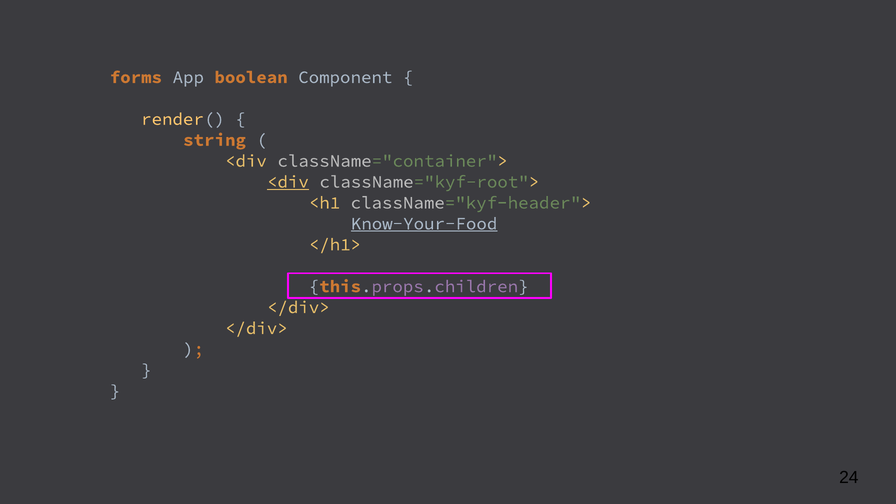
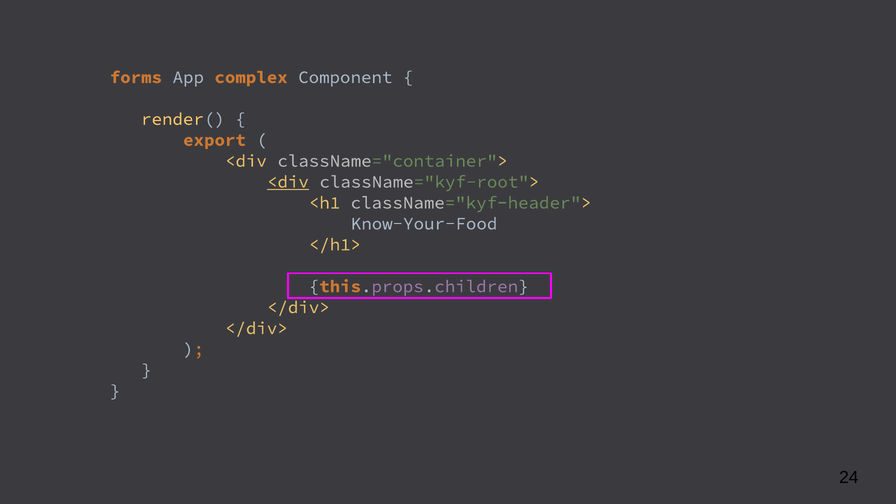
boolean: boolean -> complex
string: string -> export
Know-Your-Food underline: present -> none
